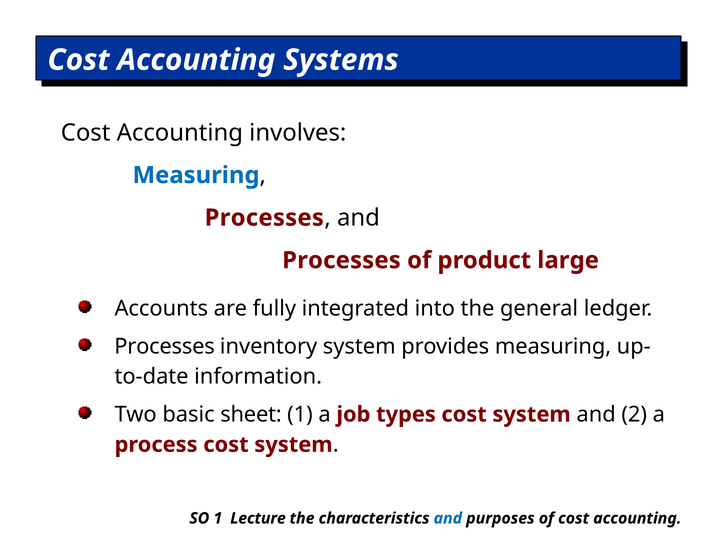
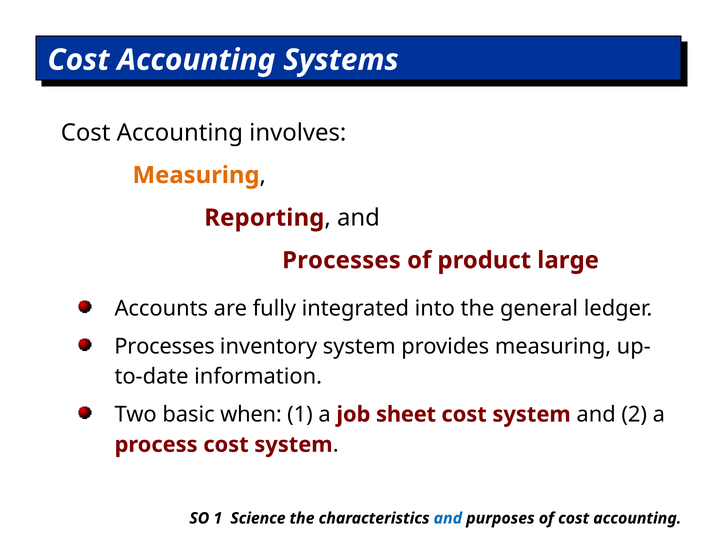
Measuring at (196, 175) colour: blue -> orange
Processes at (264, 218): Processes -> Reporting
sheet: sheet -> when
types: types -> sheet
Lecture: Lecture -> Science
